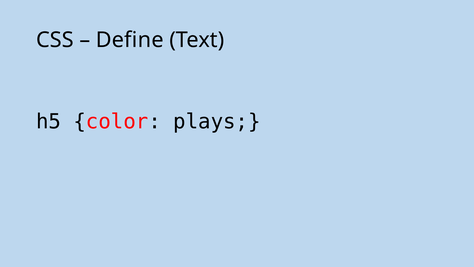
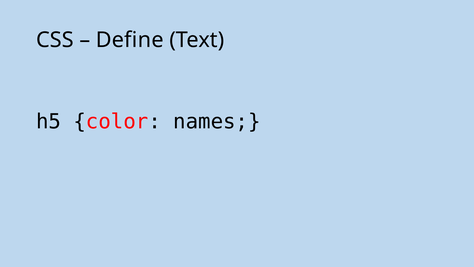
plays: plays -> names
